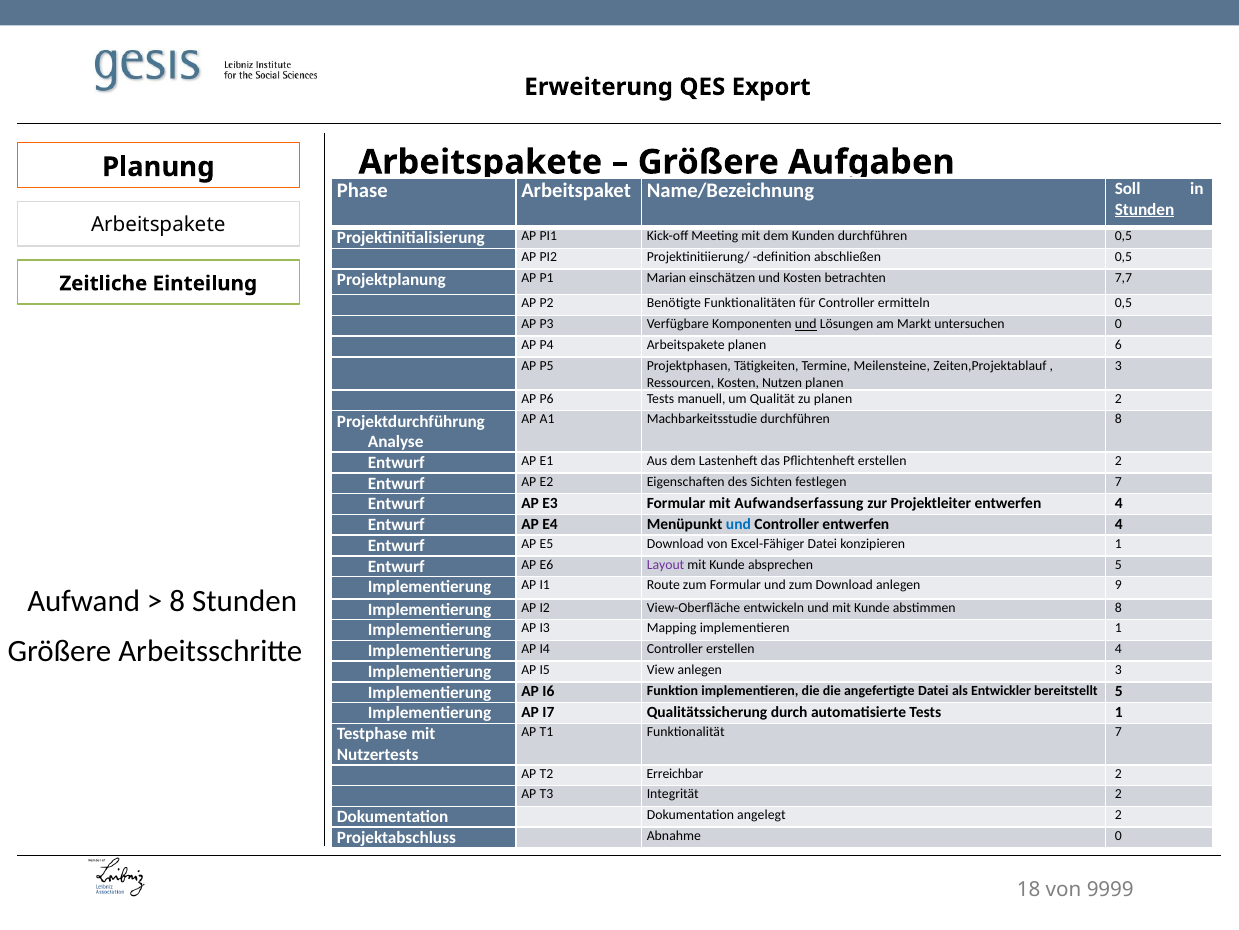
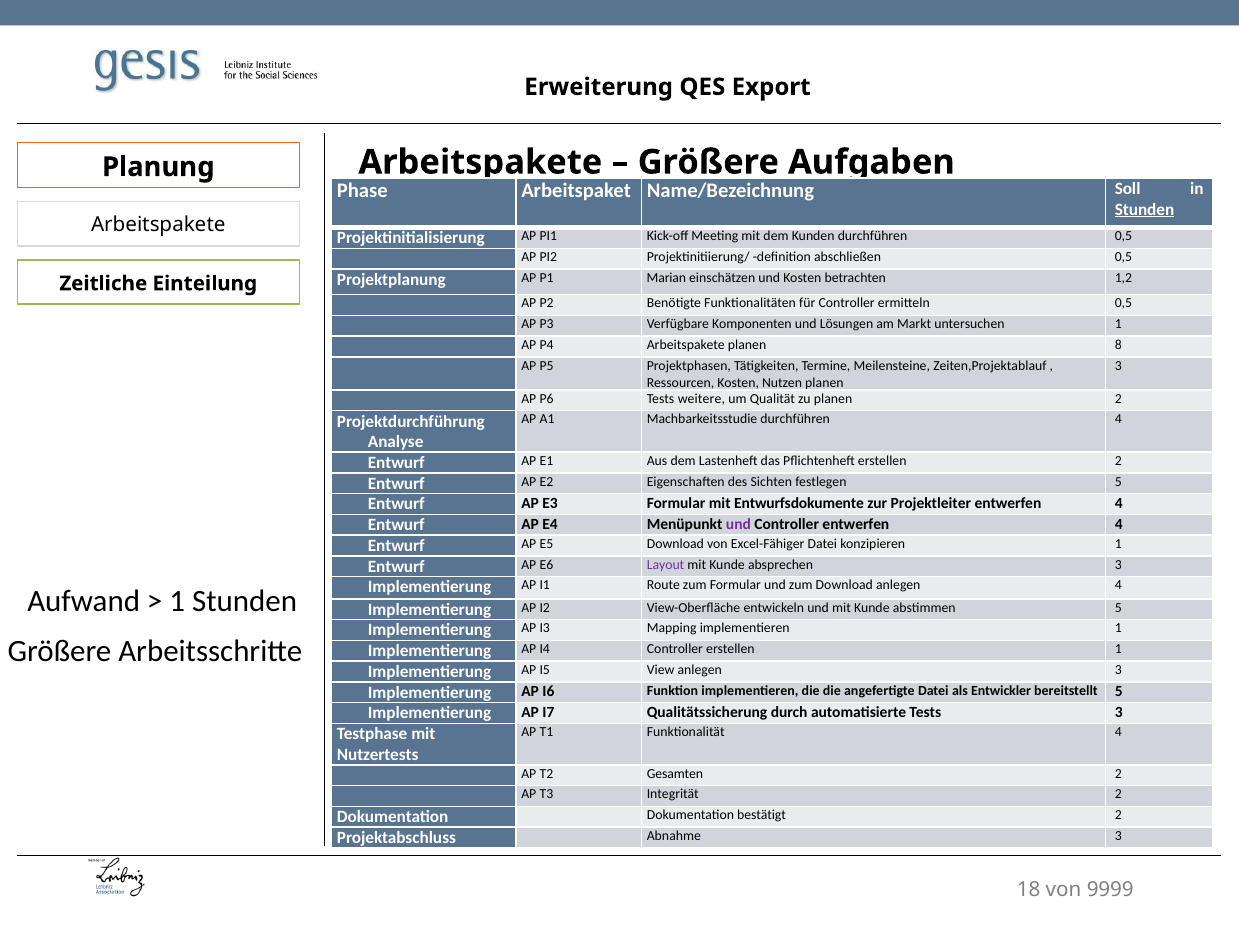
7,7: 7,7 -> 1,2
und at (806, 324) underline: present -> none
untersuchen 0: 0 -> 1
6: 6 -> 8
manuell: manuell -> weitere
durchführen 8: 8 -> 4
festlegen 7: 7 -> 5
Aufwandserfassung: Aufwandserfassung -> Entwurfsdokumente
und at (738, 524) colour: blue -> purple
absprechen 5: 5 -> 3
anlegen 9: 9 -> 4
8 at (177, 600): 8 -> 1
abstimmen 8: 8 -> 5
erstellen 4: 4 -> 1
Tests 1: 1 -> 3
Funktionalität 7: 7 -> 4
Erreichbar: Erreichbar -> Gesamten
angelegt: angelegt -> bestätigt
Abnahme 0: 0 -> 3
